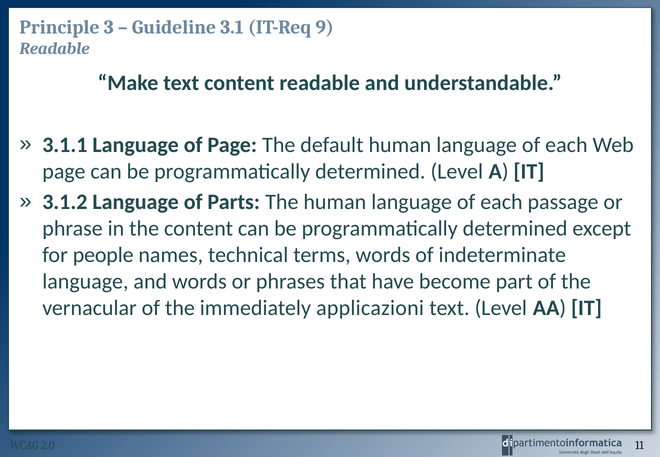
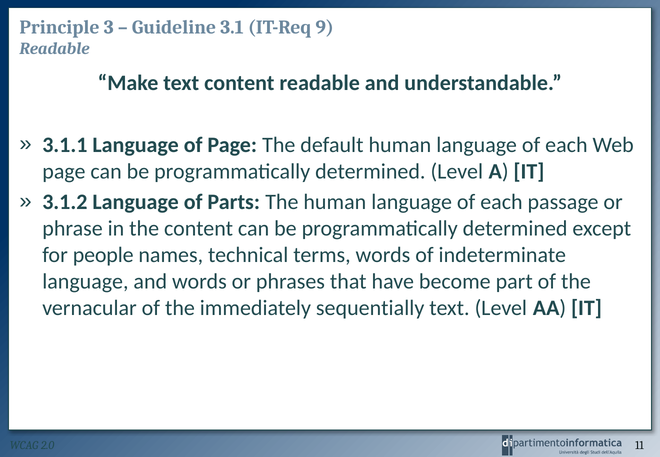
applicazioni: applicazioni -> sequentially
